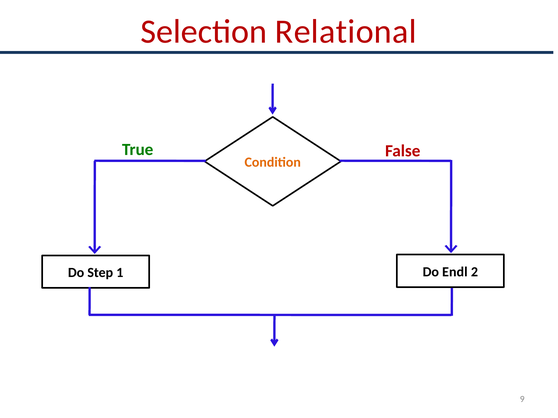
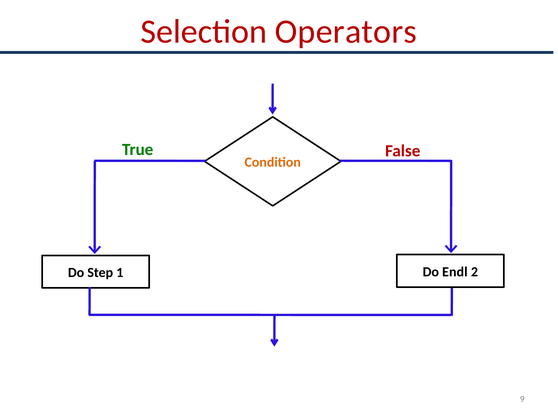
Relational: Relational -> Operators
